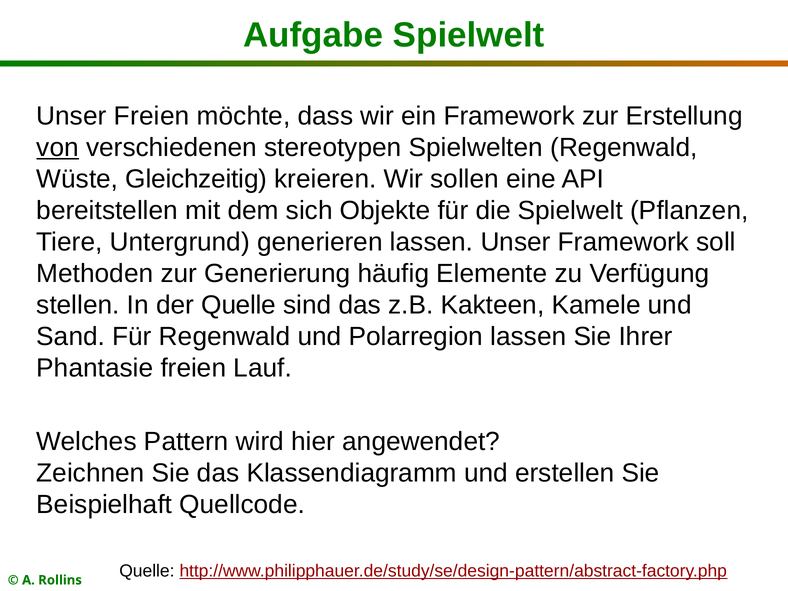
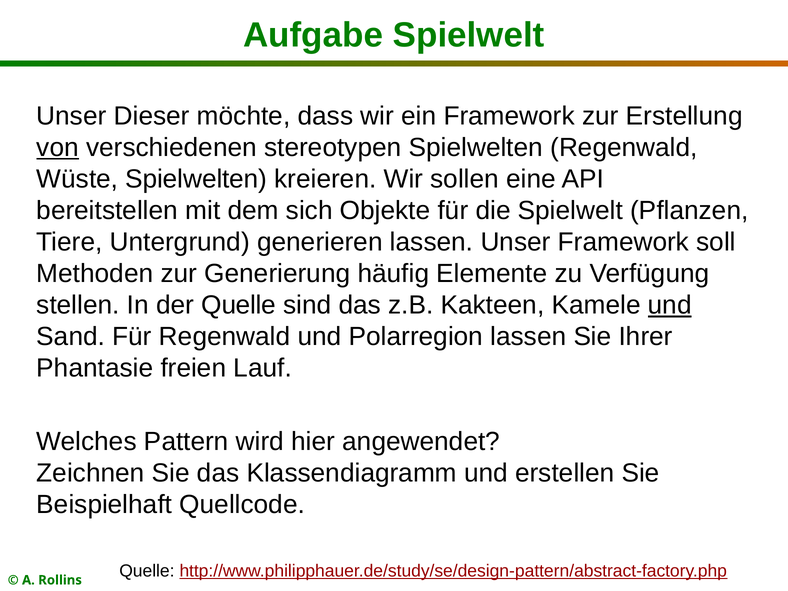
Unser Freien: Freien -> Dieser
Wüste Gleichzeitig: Gleichzeitig -> Spielwelten
und at (670, 305) underline: none -> present
